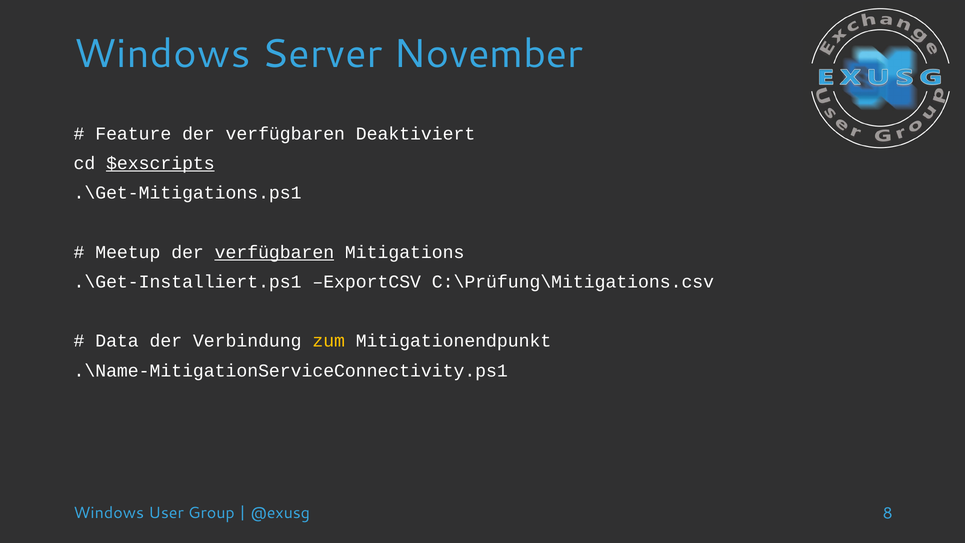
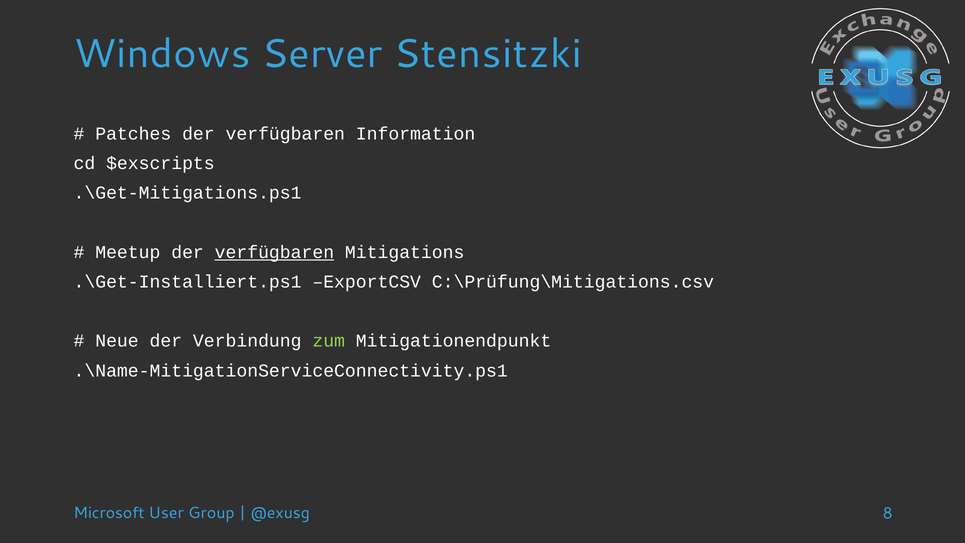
November: November -> Stensitzki
Feature: Feature -> Patches
Deaktiviert: Deaktiviert -> Information
$exscripts underline: present -> none
Data: Data -> Neue
zum colour: yellow -> light green
Windows at (109, 513): Windows -> Microsoft
